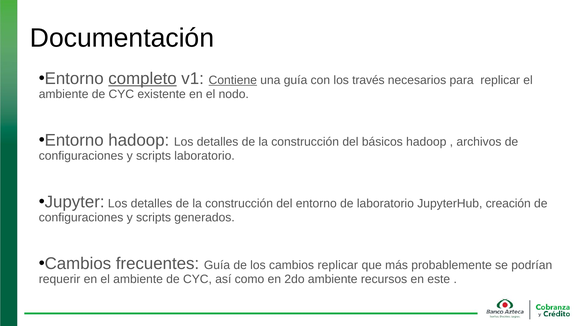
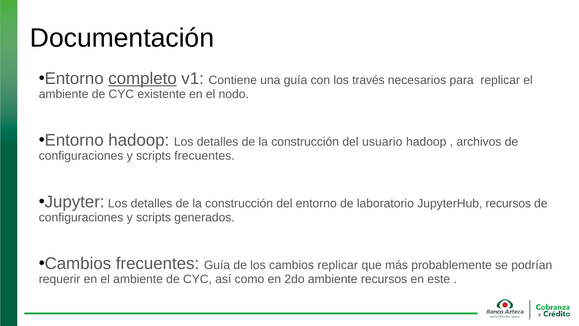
Contiene underline: present -> none
básicos: básicos -> usuario
scripts laboratorio: laboratorio -> frecuentes
JupyterHub creación: creación -> recursos
